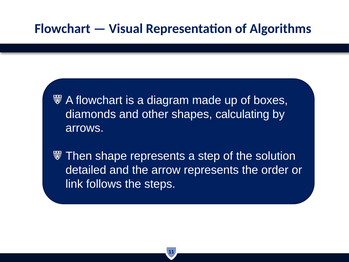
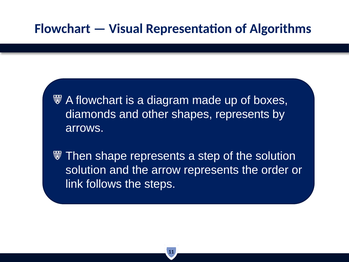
shapes calculating: calculating -> represents
detailed at (86, 170): detailed -> solution
